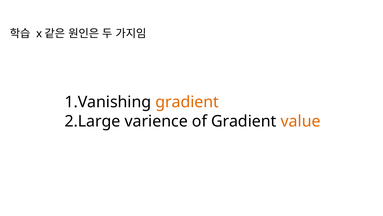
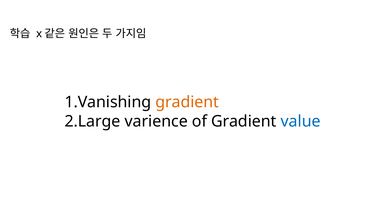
value colour: orange -> blue
